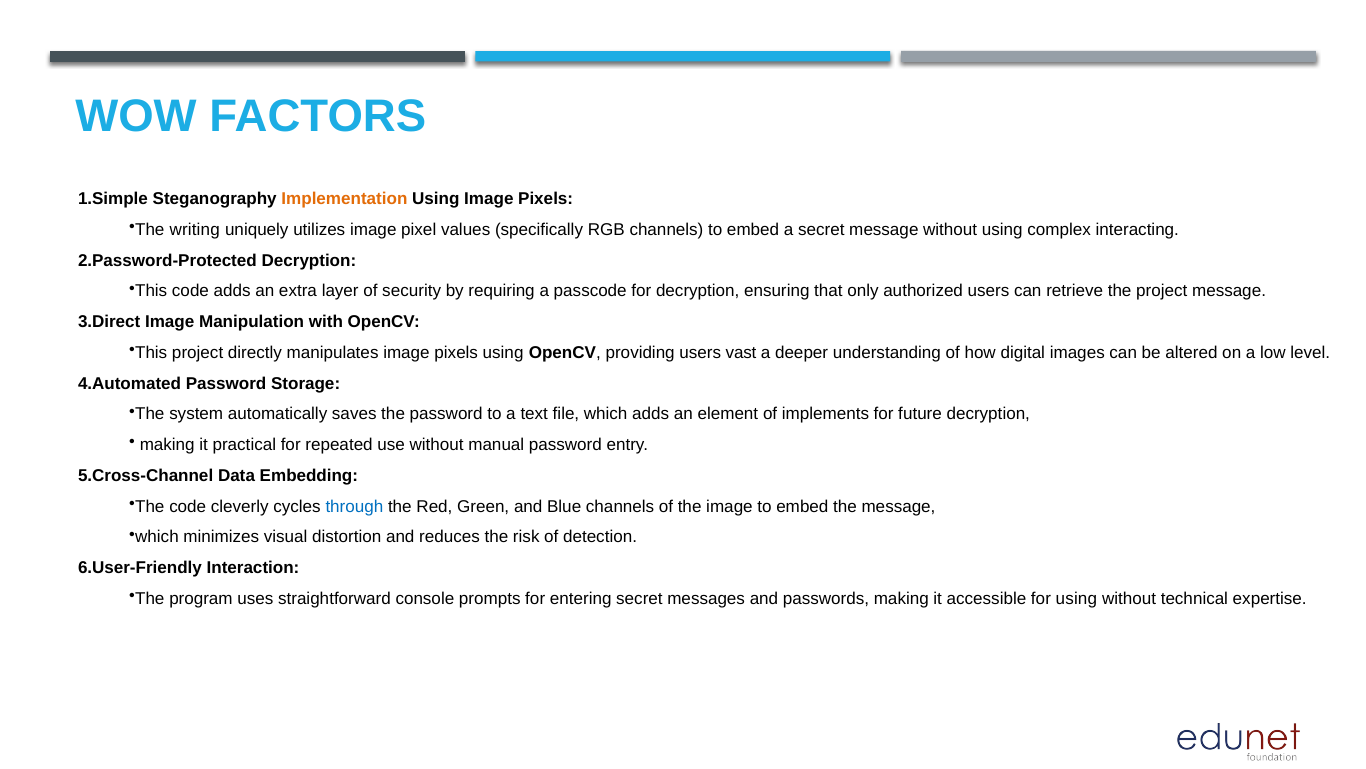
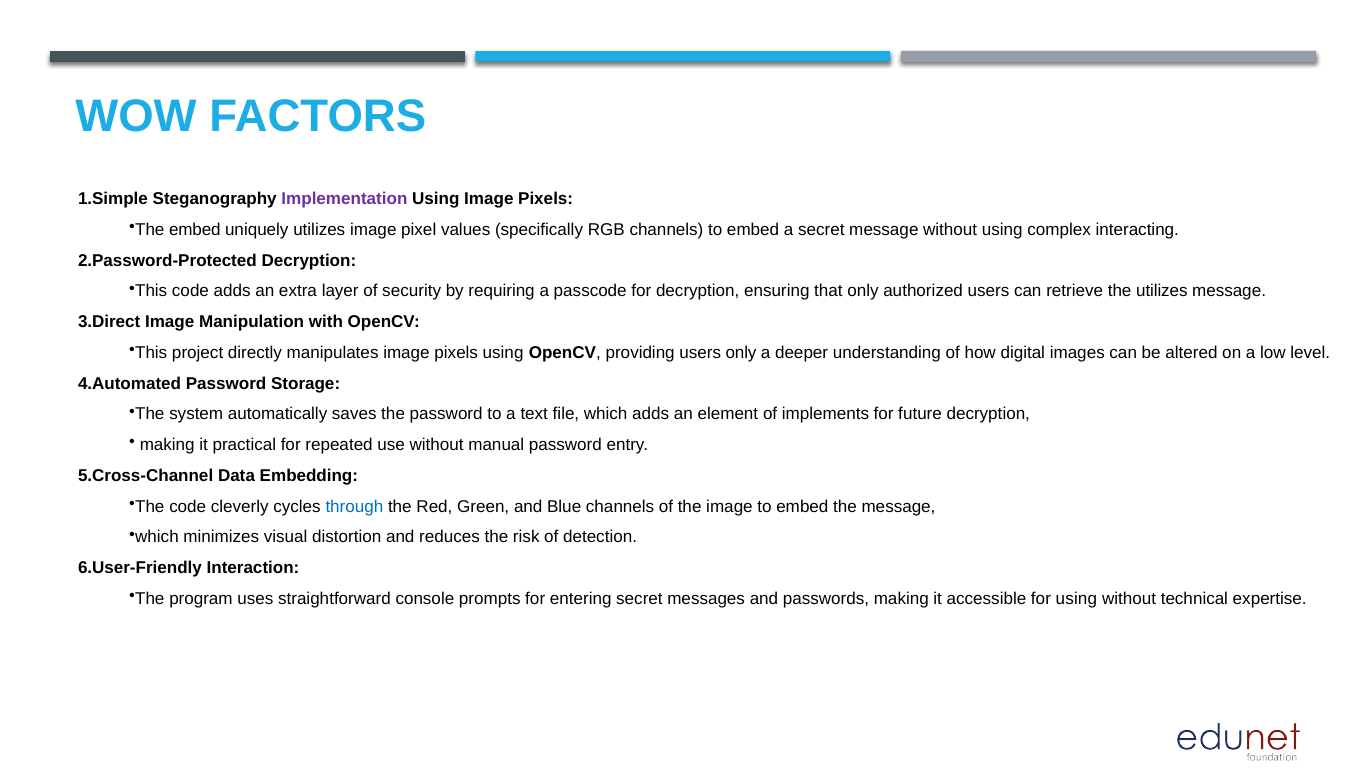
Implementation colour: orange -> purple
The writing: writing -> embed
the project: project -> utilizes
users vast: vast -> only
